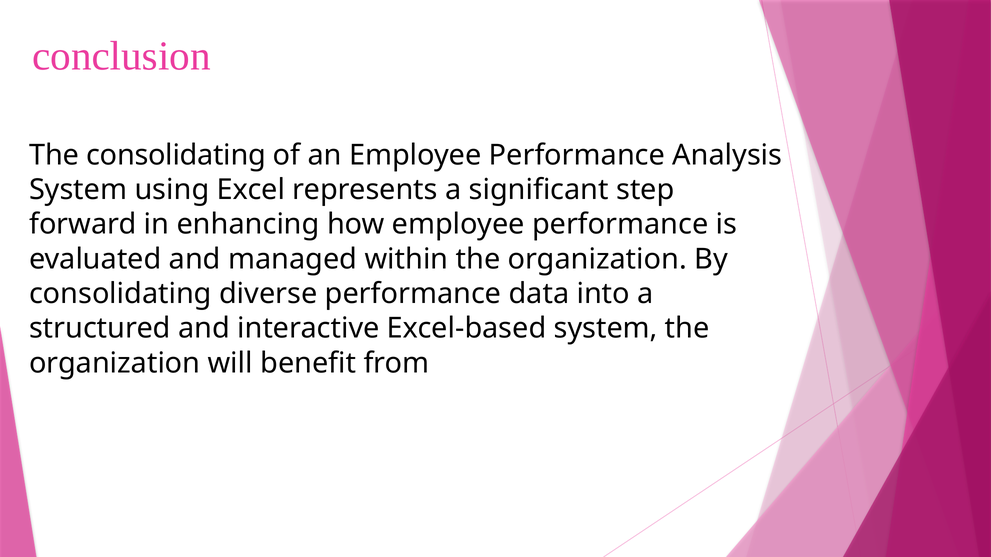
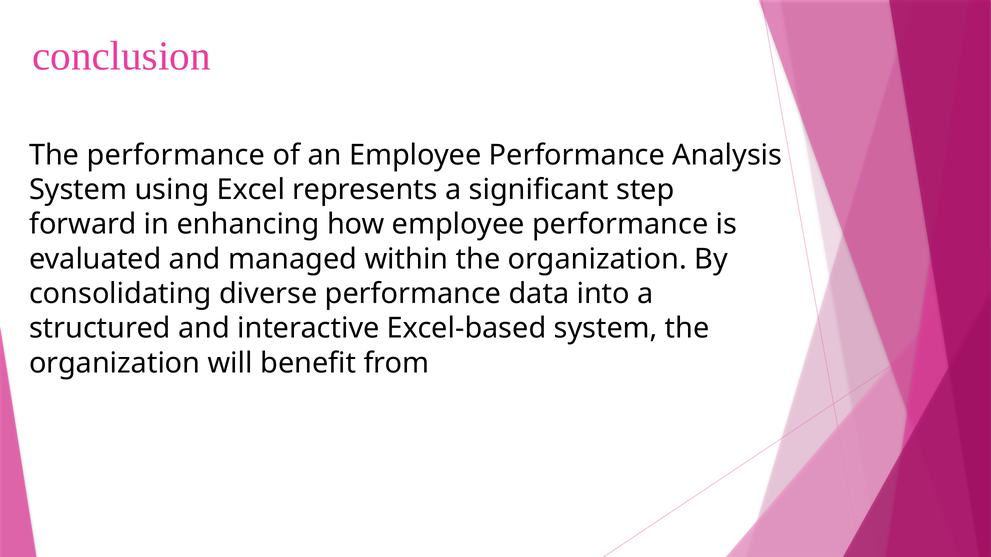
The consolidating: consolidating -> performance
